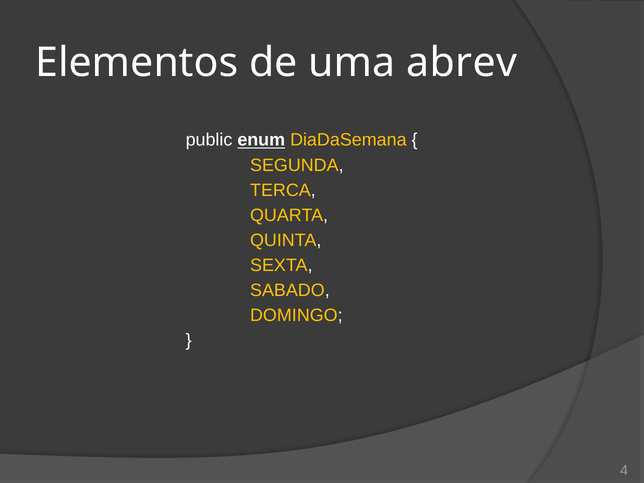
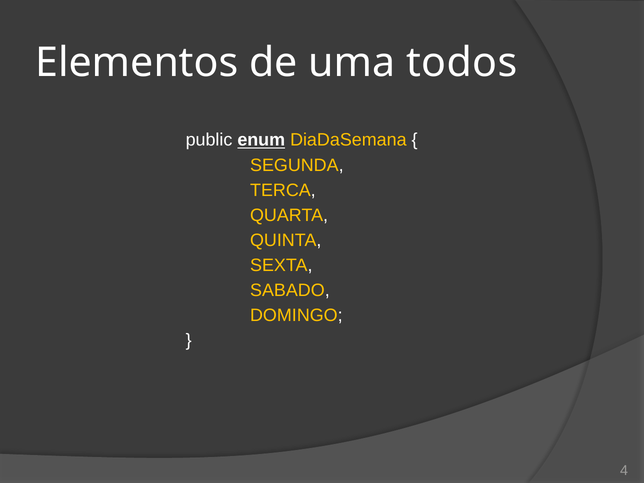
abrev: abrev -> todos
